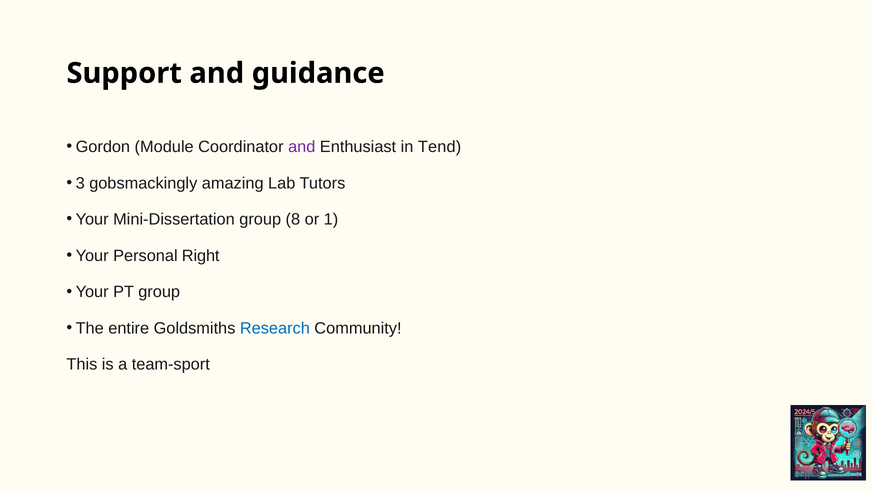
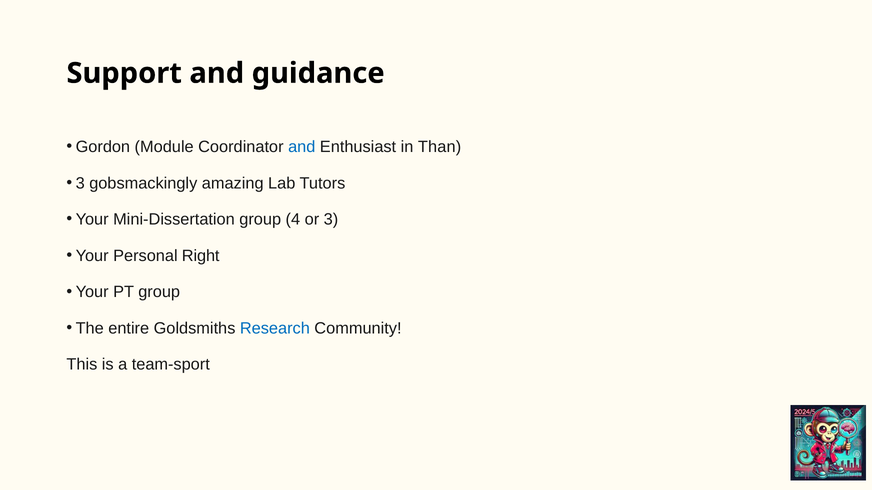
and at (302, 147) colour: purple -> blue
Tend: Tend -> Than
8: 8 -> 4
1: 1 -> 3
